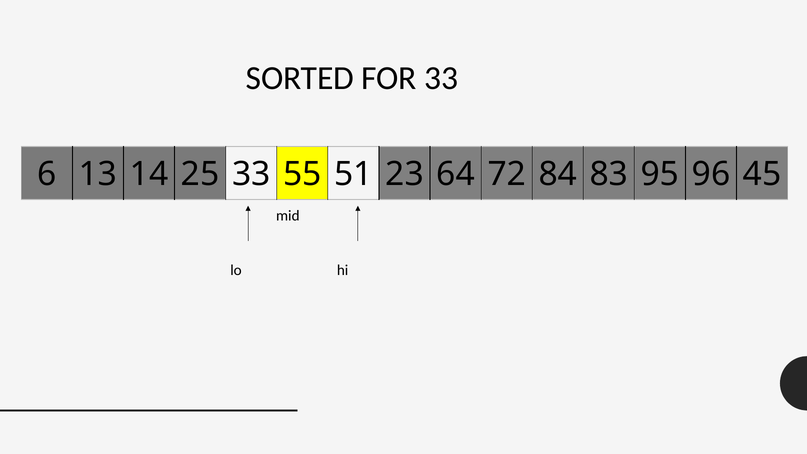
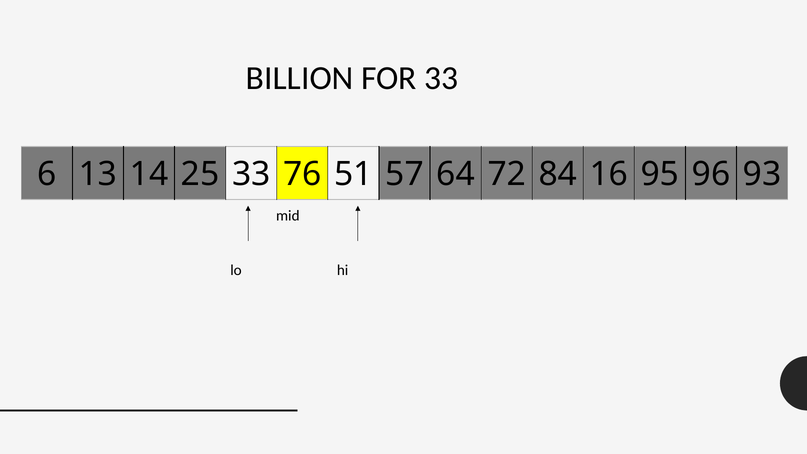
SORTED: SORTED -> BILLION
55: 55 -> 76
23: 23 -> 57
83: 83 -> 16
45: 45 -> 93
